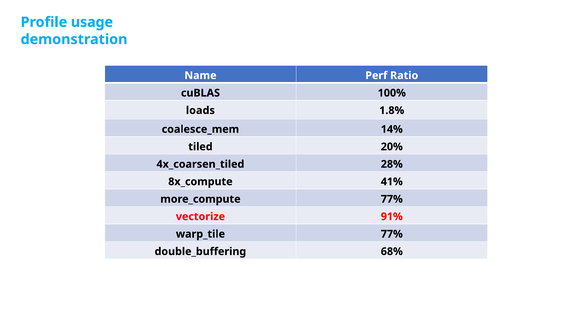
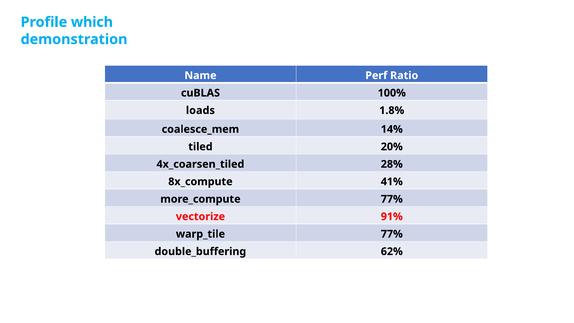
usage: usage -> which
68%: 68% -> 62%
